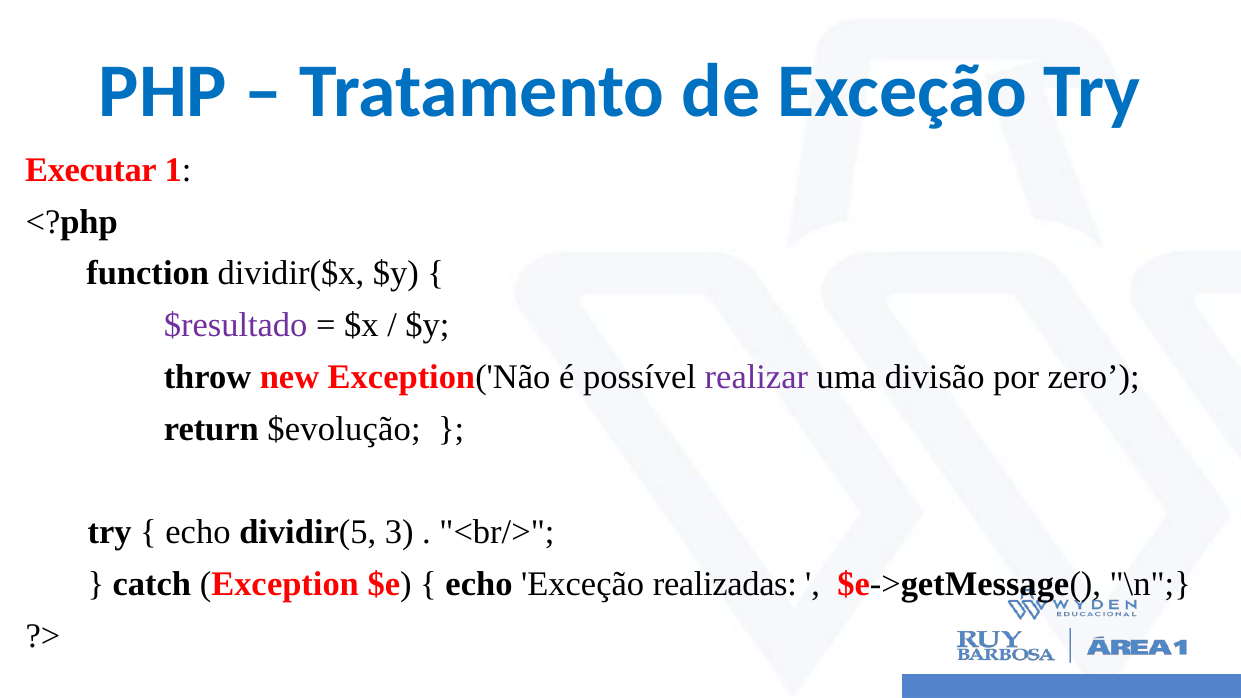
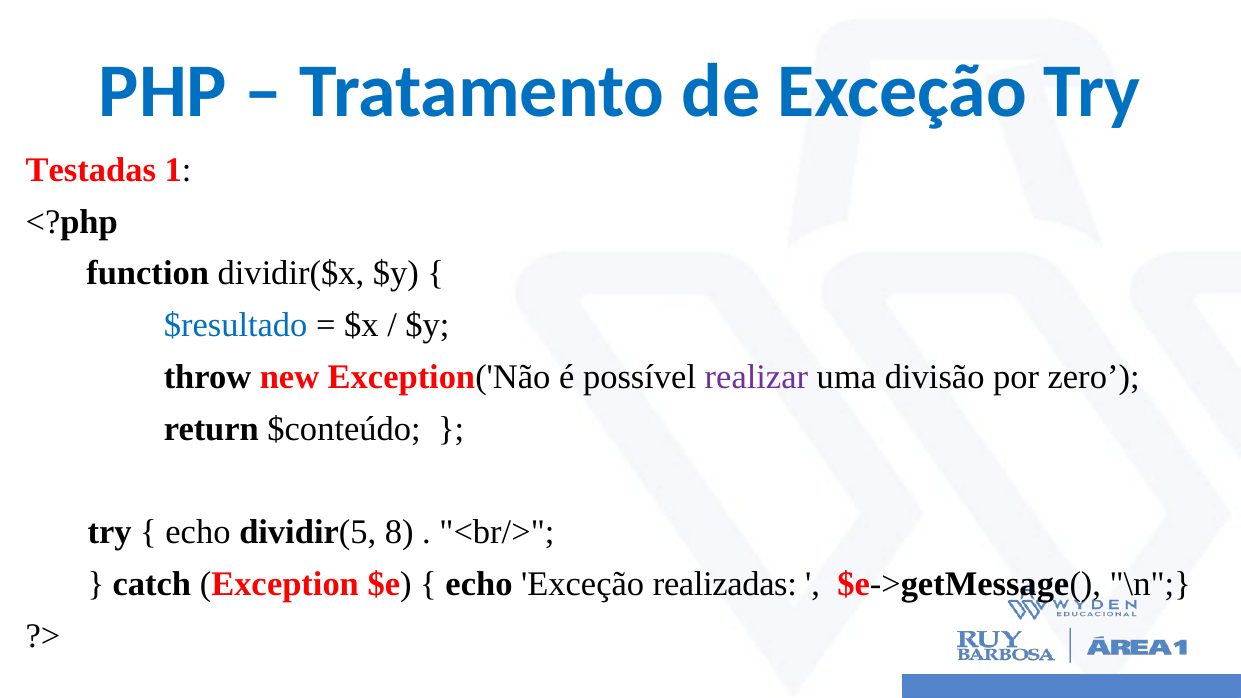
Executar: Executar -> Testadas
$resultado colour: purple -> blue
$evolução: $evolução -> $conteúdo
3: 3 -> 8
